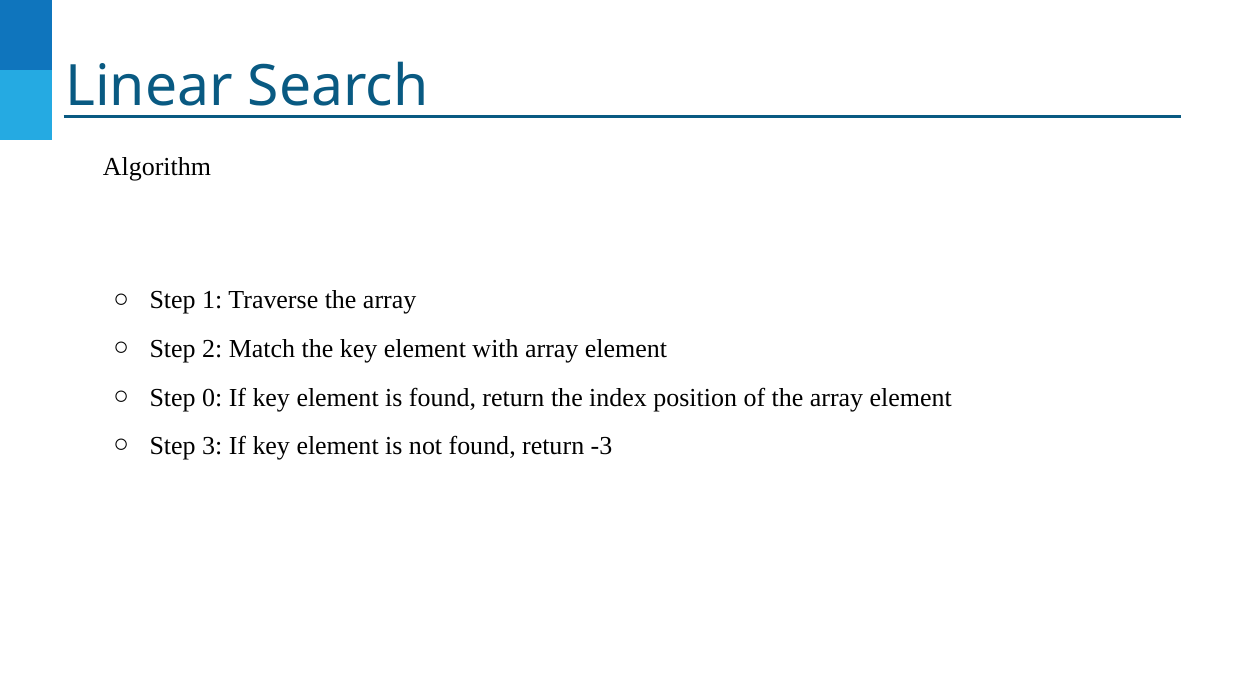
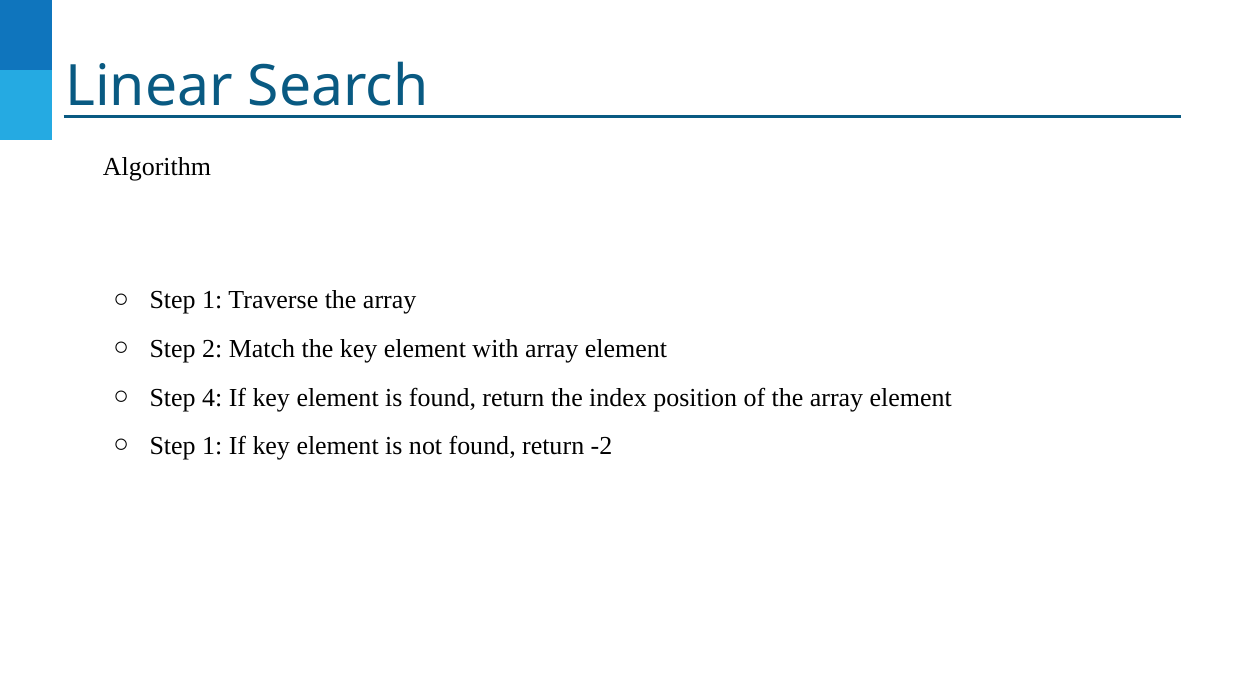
0: 0 -> 4
3 at (212, 446): 3 -> 1
-3: -3 -> -2
